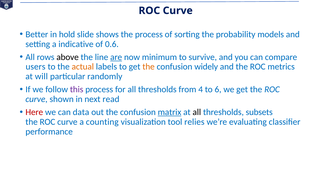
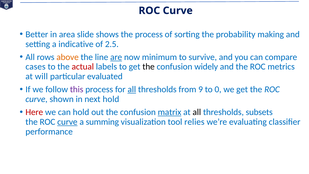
hold: hold -> area
models: models -> making
0.6: 0.6 -> 2.5
above colour: black -> orange
users: users -> cases
actual colour: orange -> red
the at (149, 67) colour: orange -> black
randomly: randomly -> evaluated
all at (132, 89) underline: none -> present
4: 4 -> 9
6: 6 -> 0
next read: read -> hold
can data: data -> hold
curve at (67, 122) underline: none -> present
counting: counting -> summing
